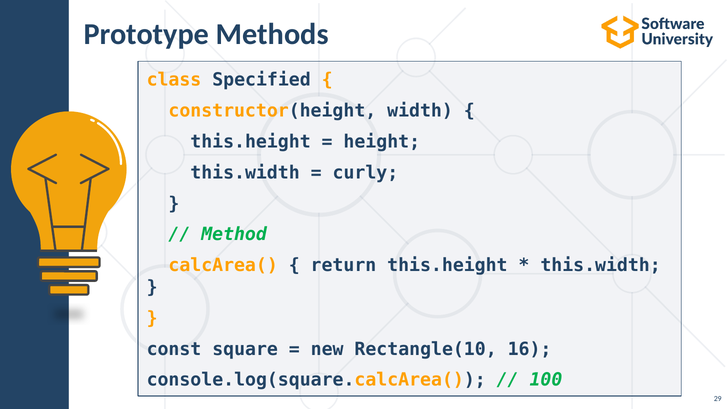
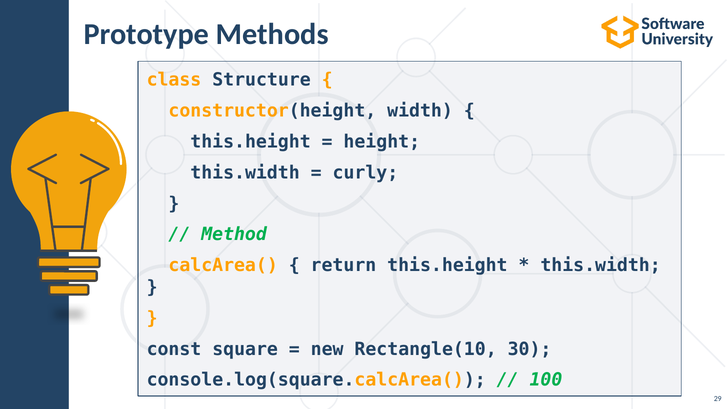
Specified: Specified -> Structure
16: 16 -> 30
